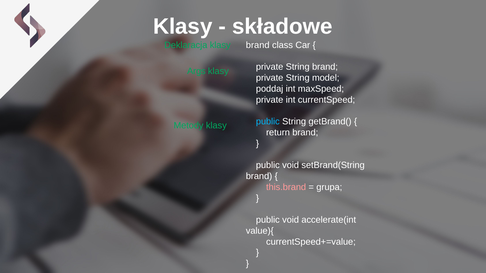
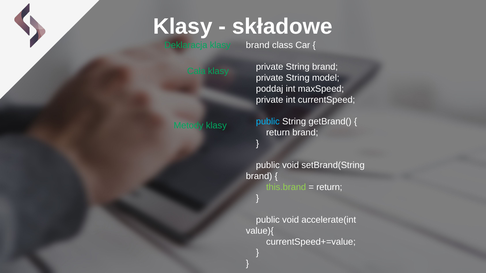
Args: Args -> Cała
this.brand colour: pink -> light green
grupa at (329, 187): grupa -> return
